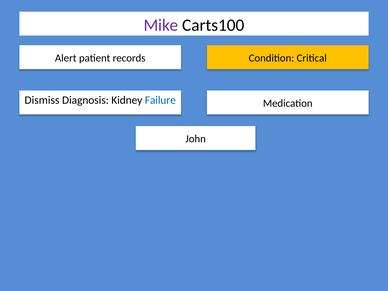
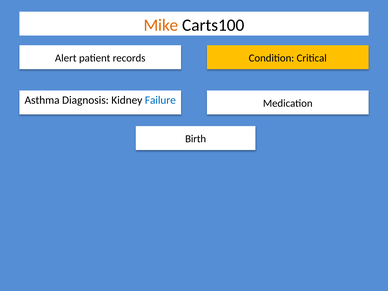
Mike colour: purple -> orange
Dismiss: Dismiss -> Asthma
John: John -> Birth
